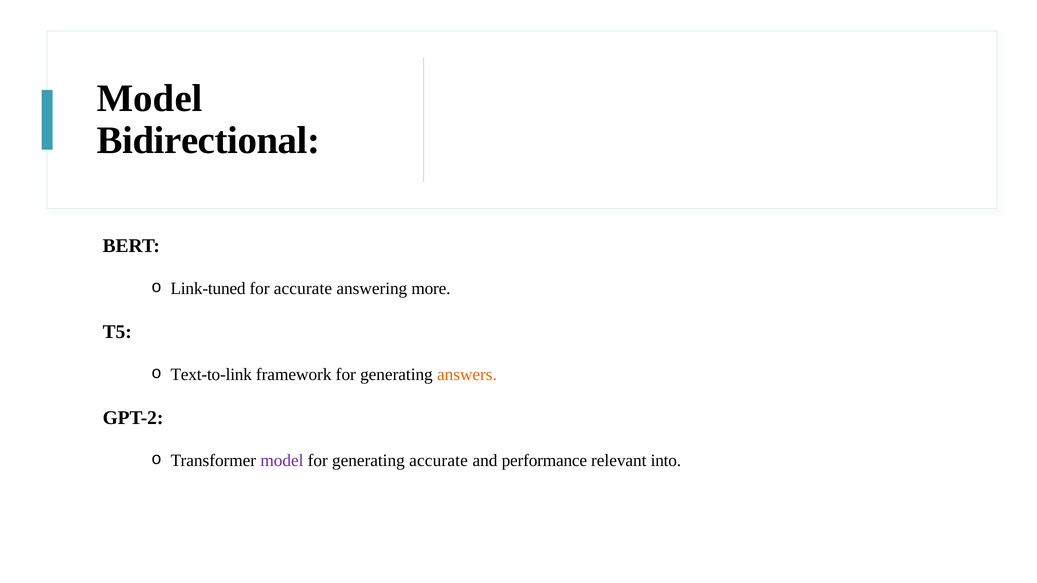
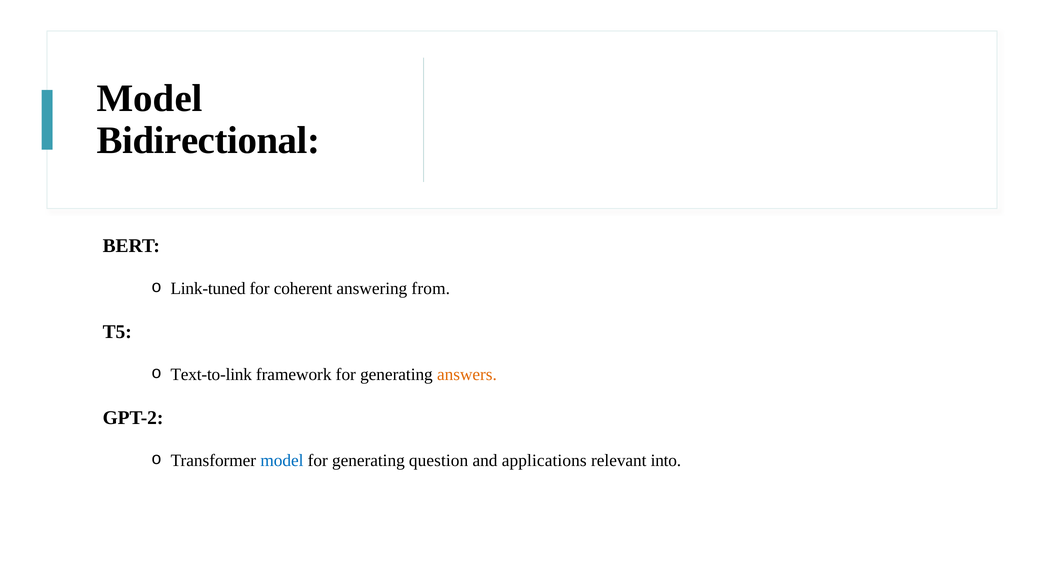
for accurate: accurate -> coherent
more: more -> from
model at (282, 461) colour: purple -> blue
generating accurate: accurate -> question
performance: performance -> applications
